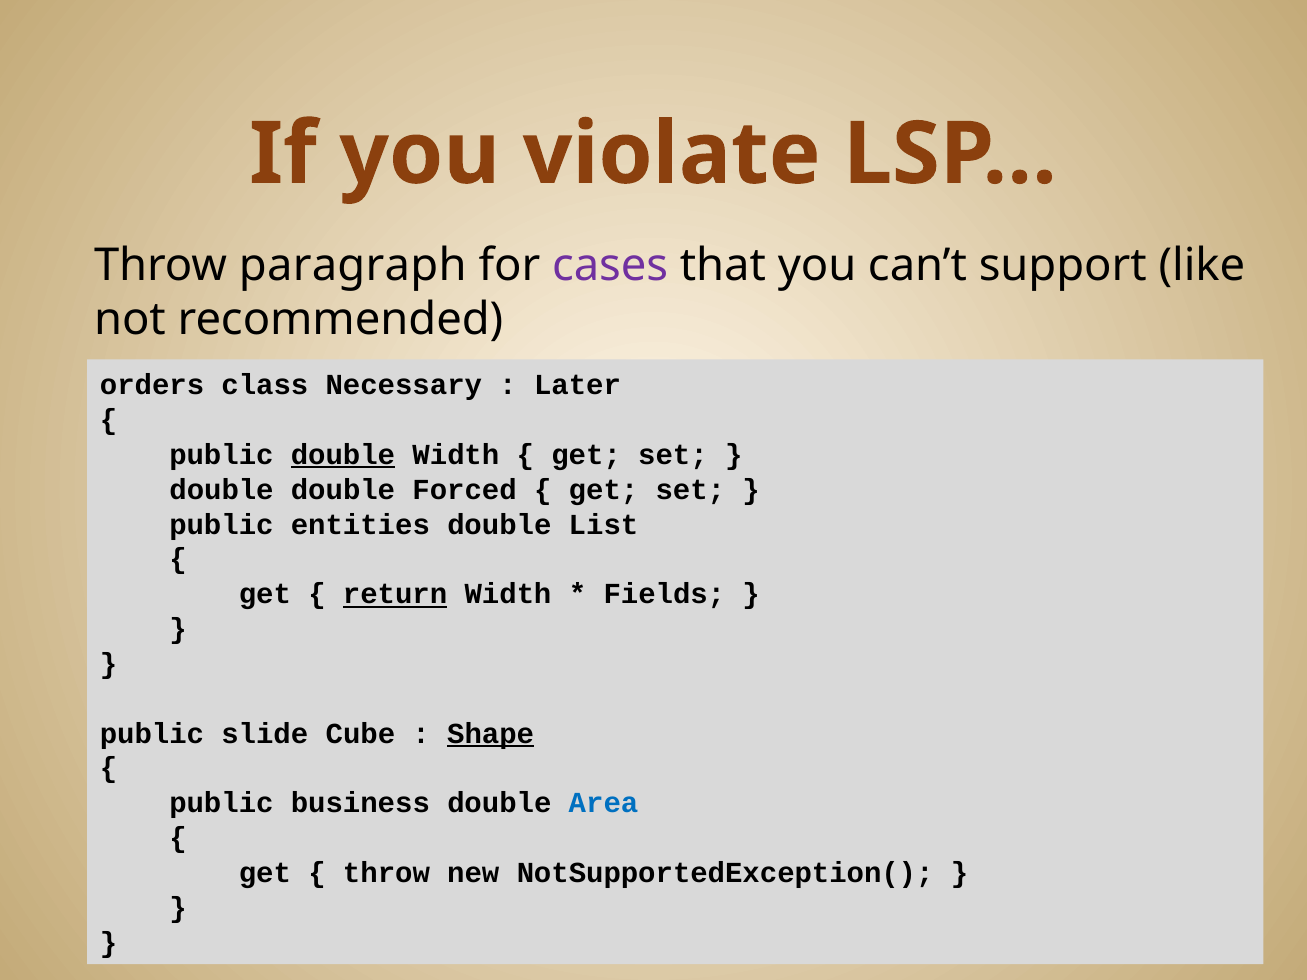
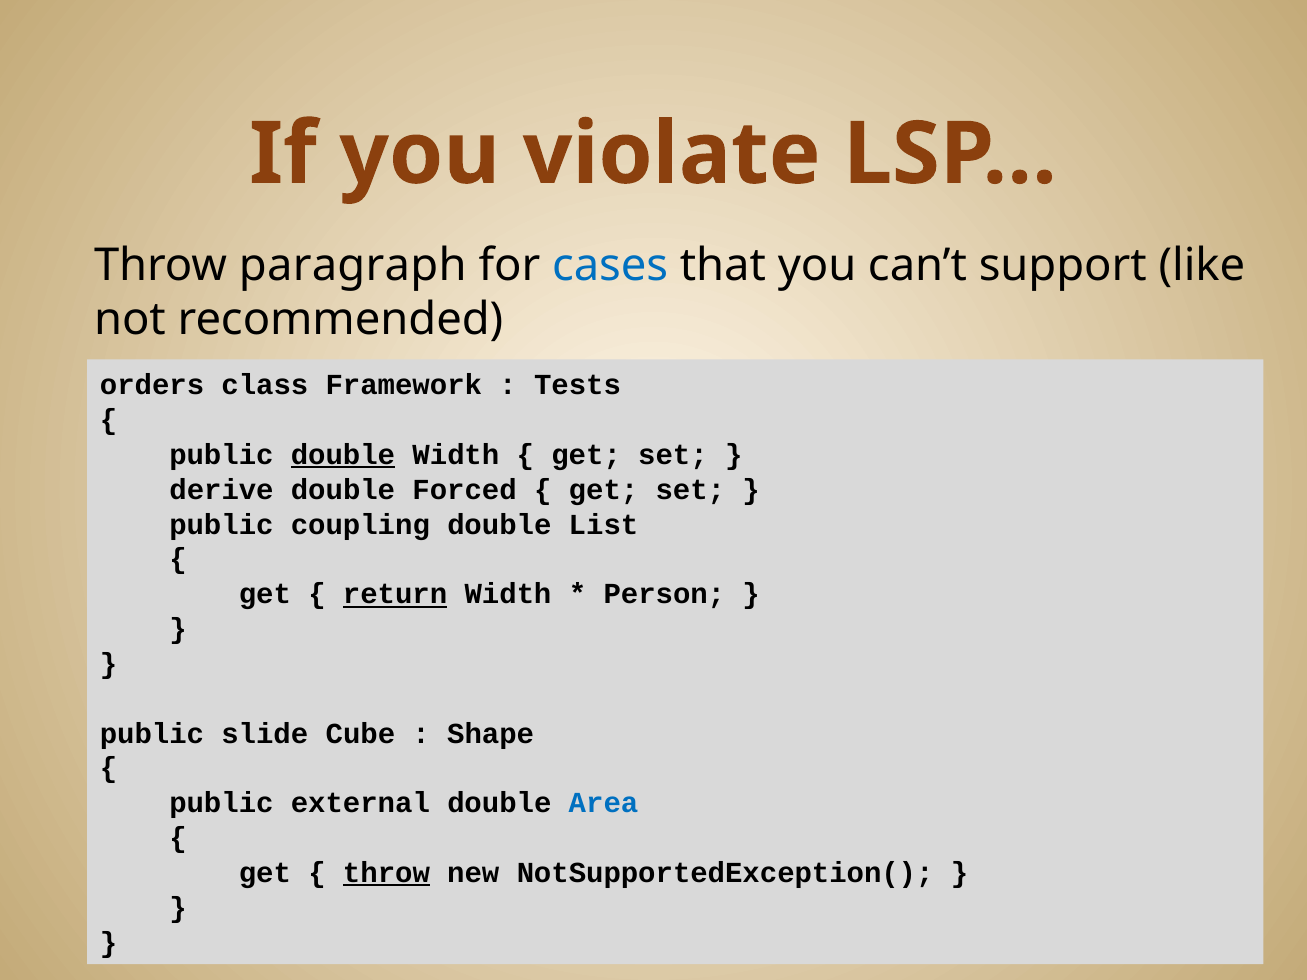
cases colour: purple -> blue
Necessary: Necessary -> Framework
Later: Later -> Tests
double at (222, 490): double -> derive
entities: entities -> coupling
Fields: Fields -> Person
Shape underline: present -> none
business: business -> external
throw at (386, 873) underline: none -> present
